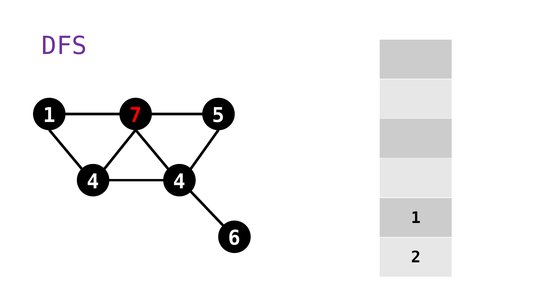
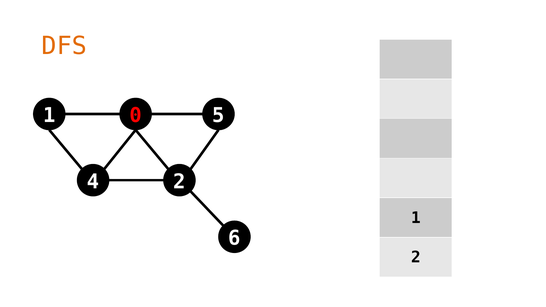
DFS colour: purple -> orange
7: 7 -> 0
4 4: 4 -> 2
